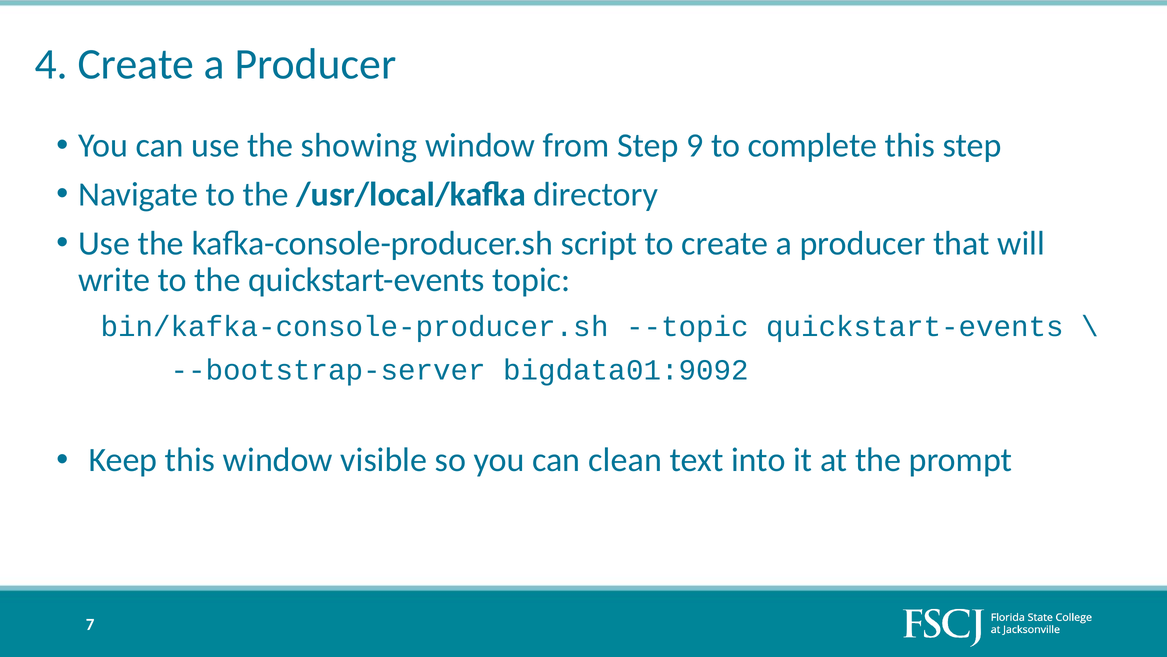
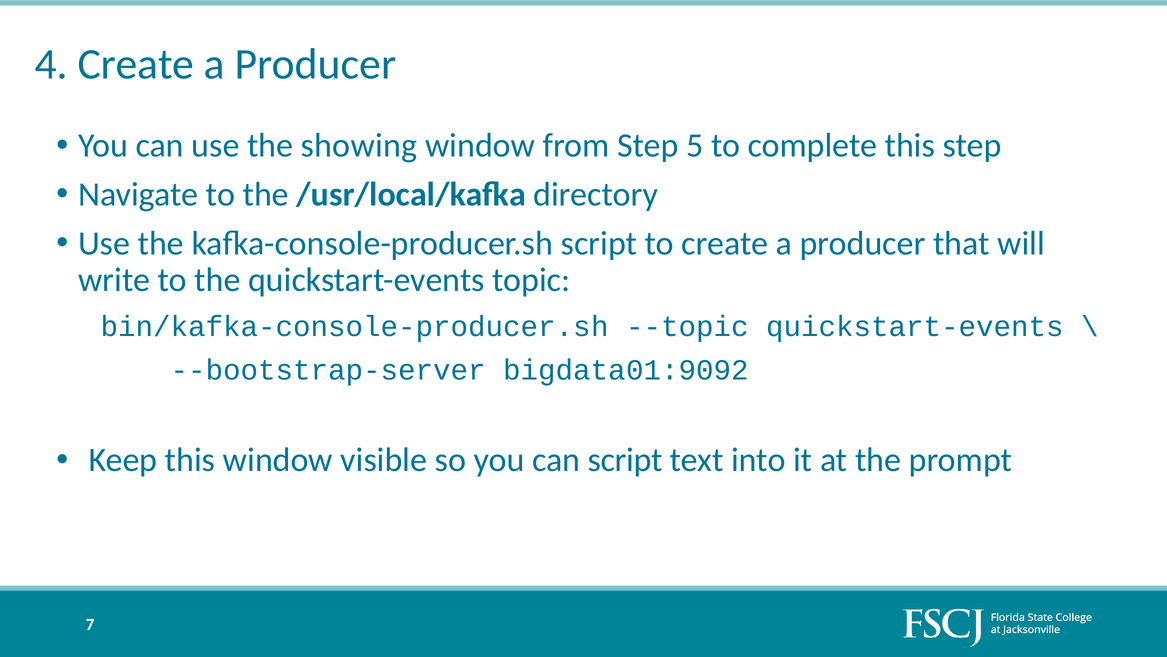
9: 9 -> 5
can clean: clean -> script
